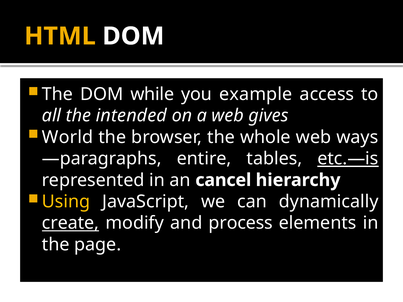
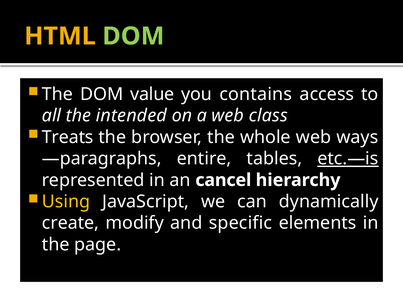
DOM at (133, 36) colour: white -> light green
while: while -> value
example: example -> contains
gives: gives -> class
World: World -> Treats
create underline: present -> none
process: process -> specific
